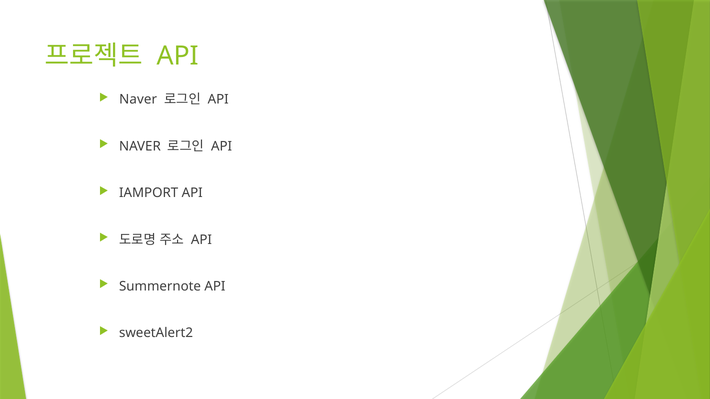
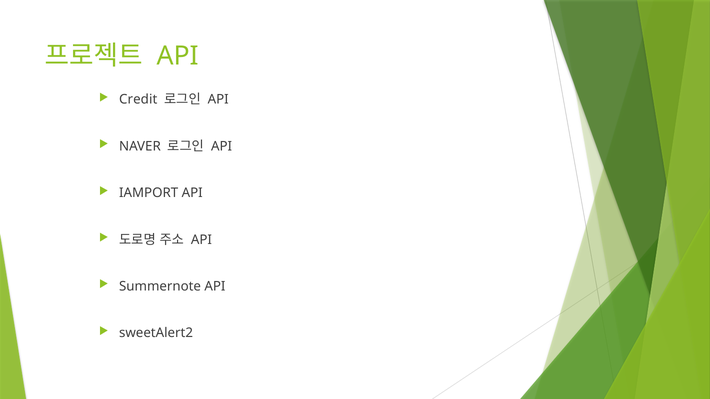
Naver at (138, 100): Naver -> Credit
